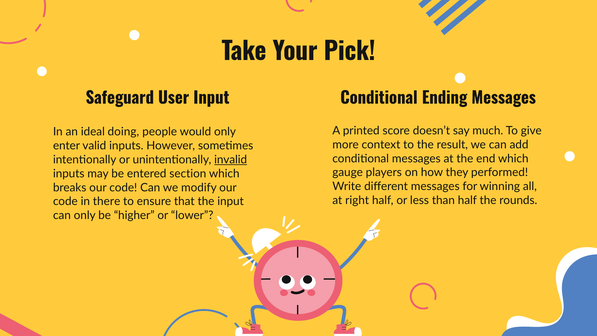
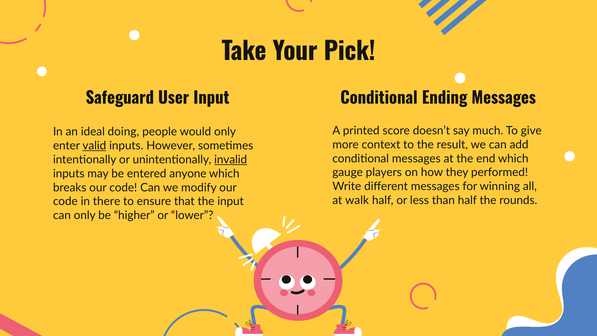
valid underline: none -> present
section: section -> anyone
right: right -> walk
